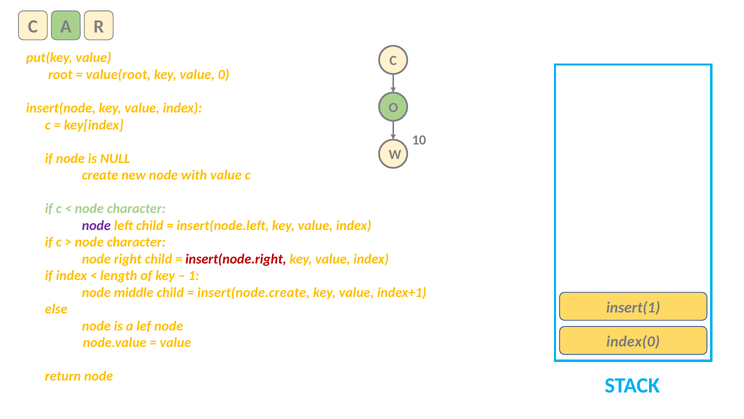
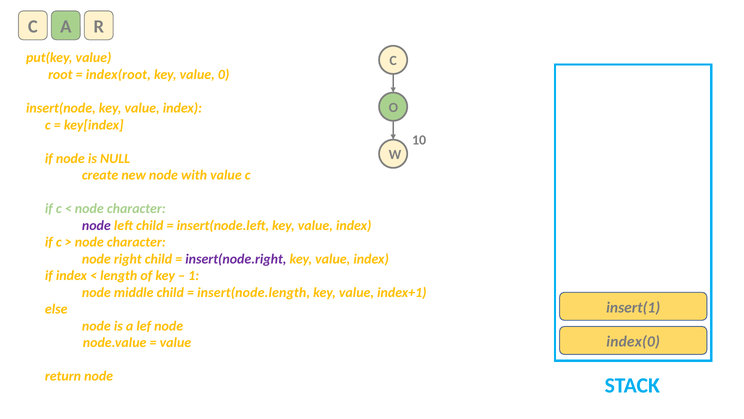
value(root: value(root -> index(root
insert(node.right colour: red -> purple
insert(node.create: insert(node.create -> insert(node.length
